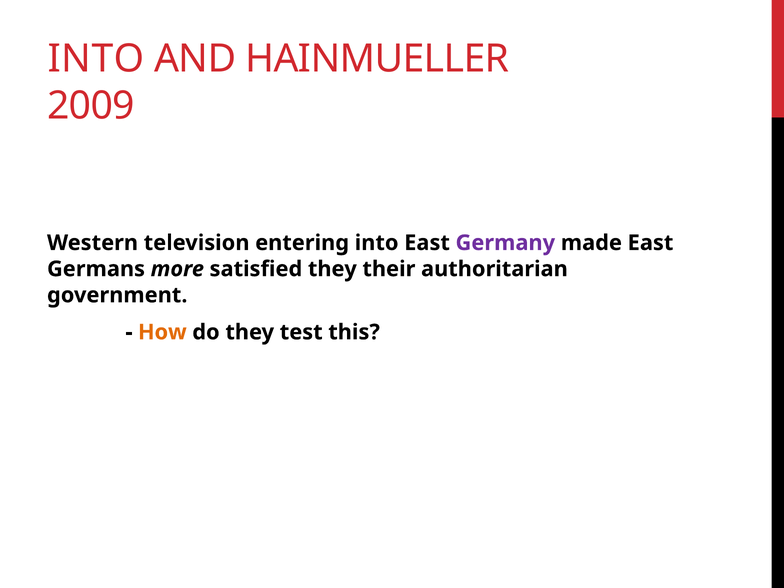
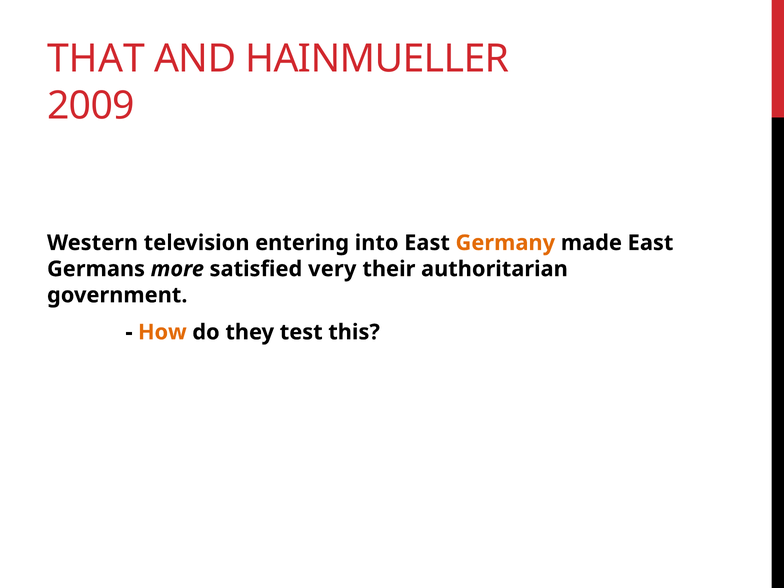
INTO at (96, 59): INTO -> THAT
Germany colour: purple -> orange
satisfied they: they -> very
